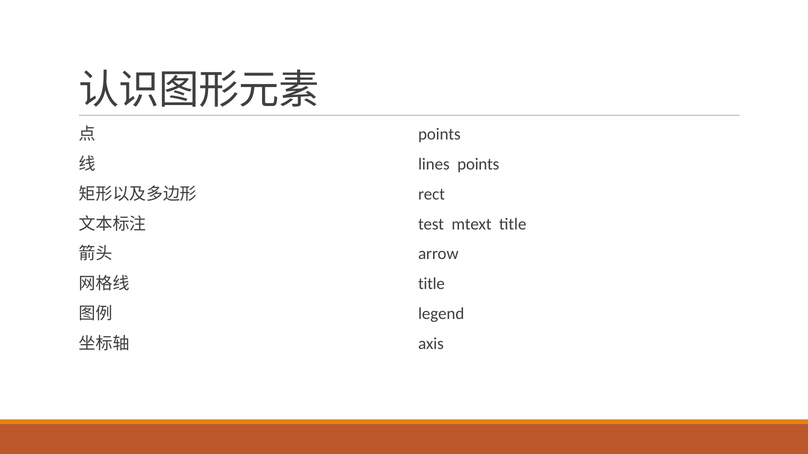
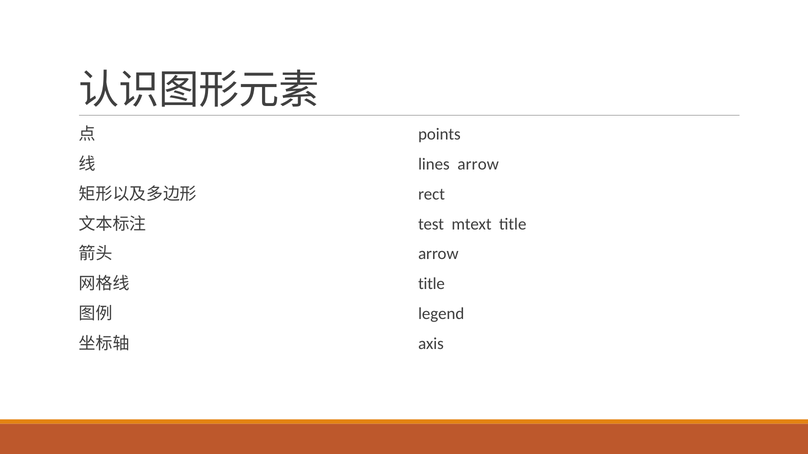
lines points: points -> arrow
